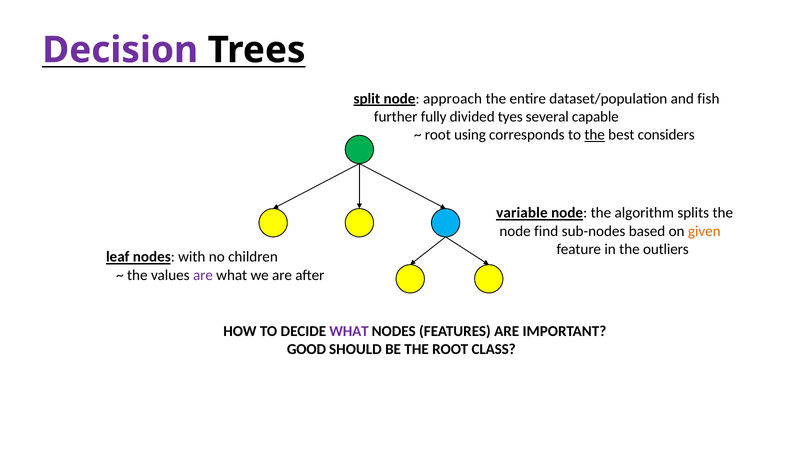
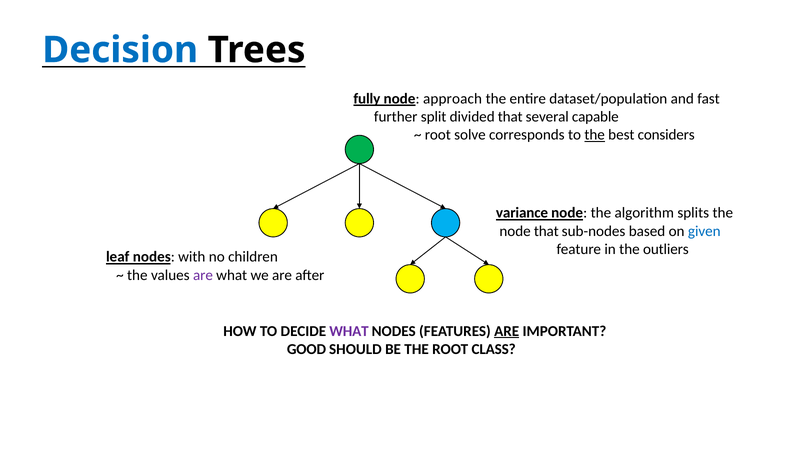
Decision colour: purple -> blue
split: split -> fully
fish: fish -> fast
fully: fully -> split
divided tyes: tyes -> that
using: using -> solve
variable: variable -> variance
node find: find -> that
given colour: orange -> blue
ARE at (507, 331) underline: none -> present
